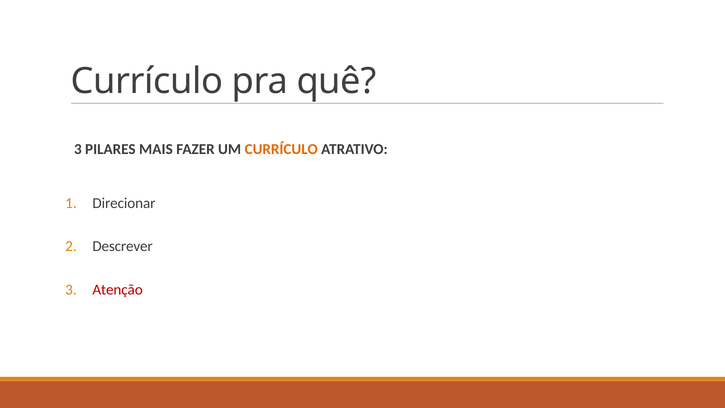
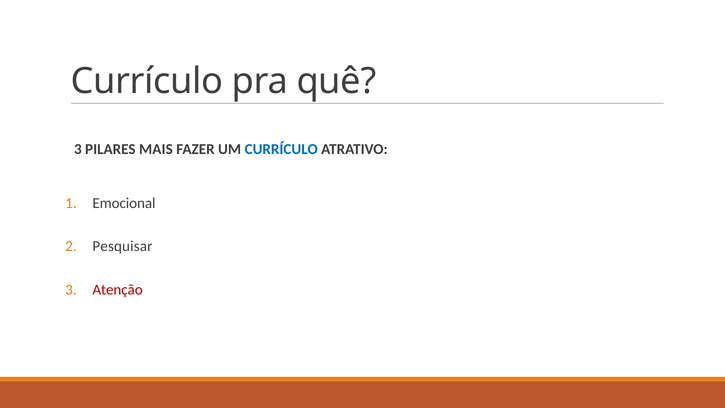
CURRÍCULO at (281, 149) colour: orange -> blue
Direcionar: Direcionar -> Emocional
Descrever: Descrever -> Pesquisar
